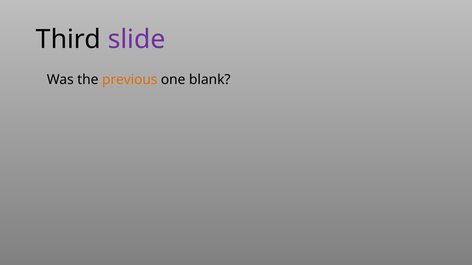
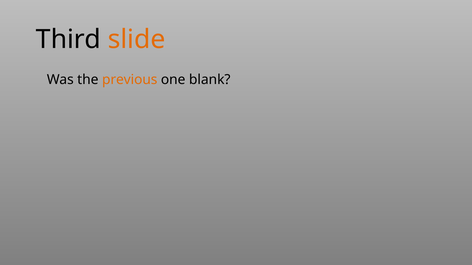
slide colour: purple -> orange
